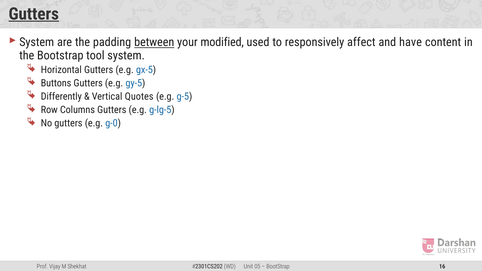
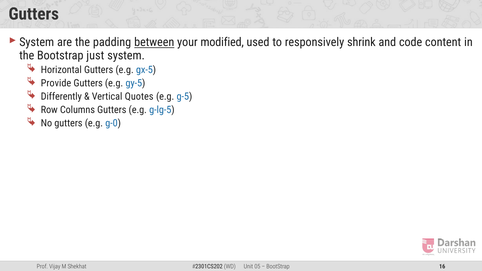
Gutters at (34, 14) underline: present -> none
affect: affect -> shrink
have: have -> code
tool: tool -> just
Buttons: Buttons -> Provide
